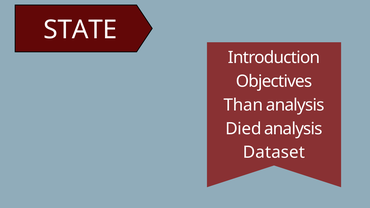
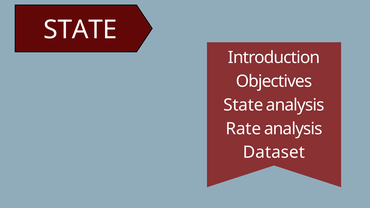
Than at (243, 105): Than -> State
Died: Died -> Rate
